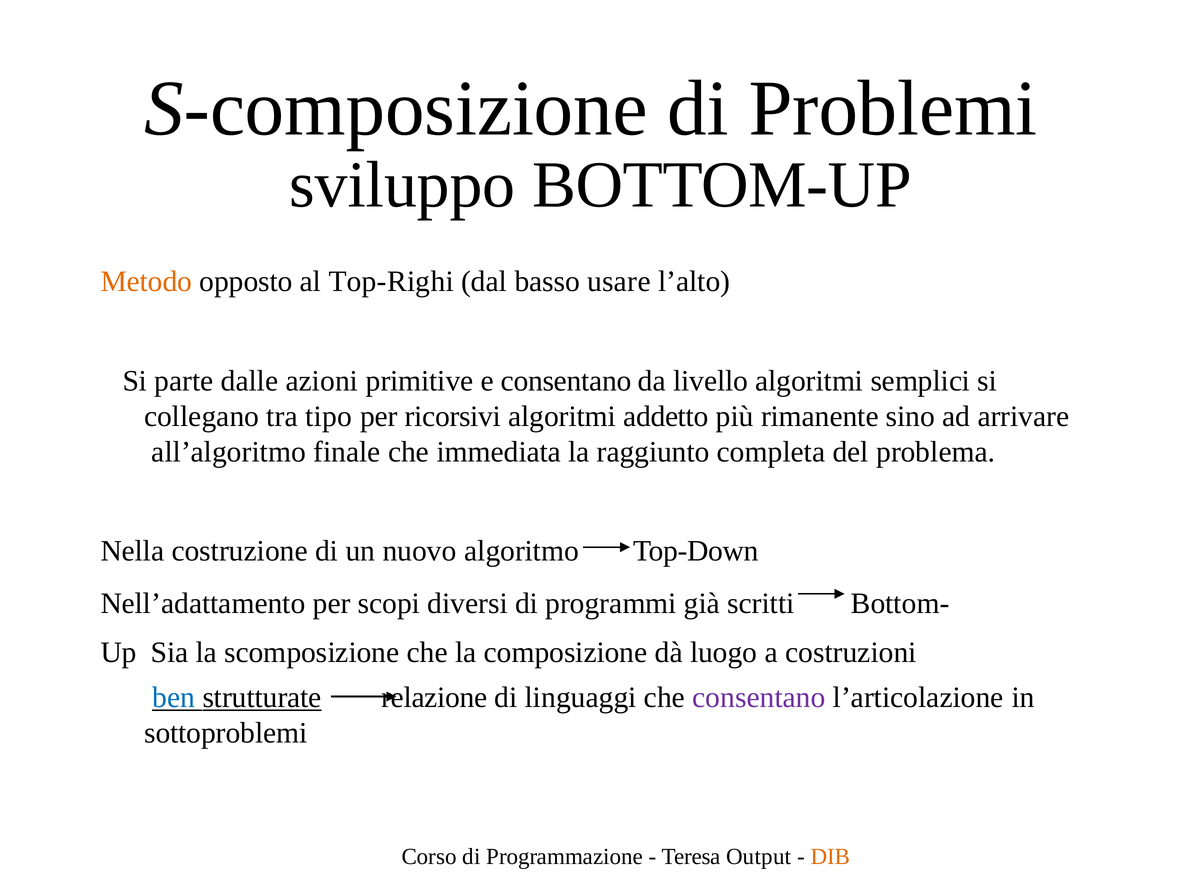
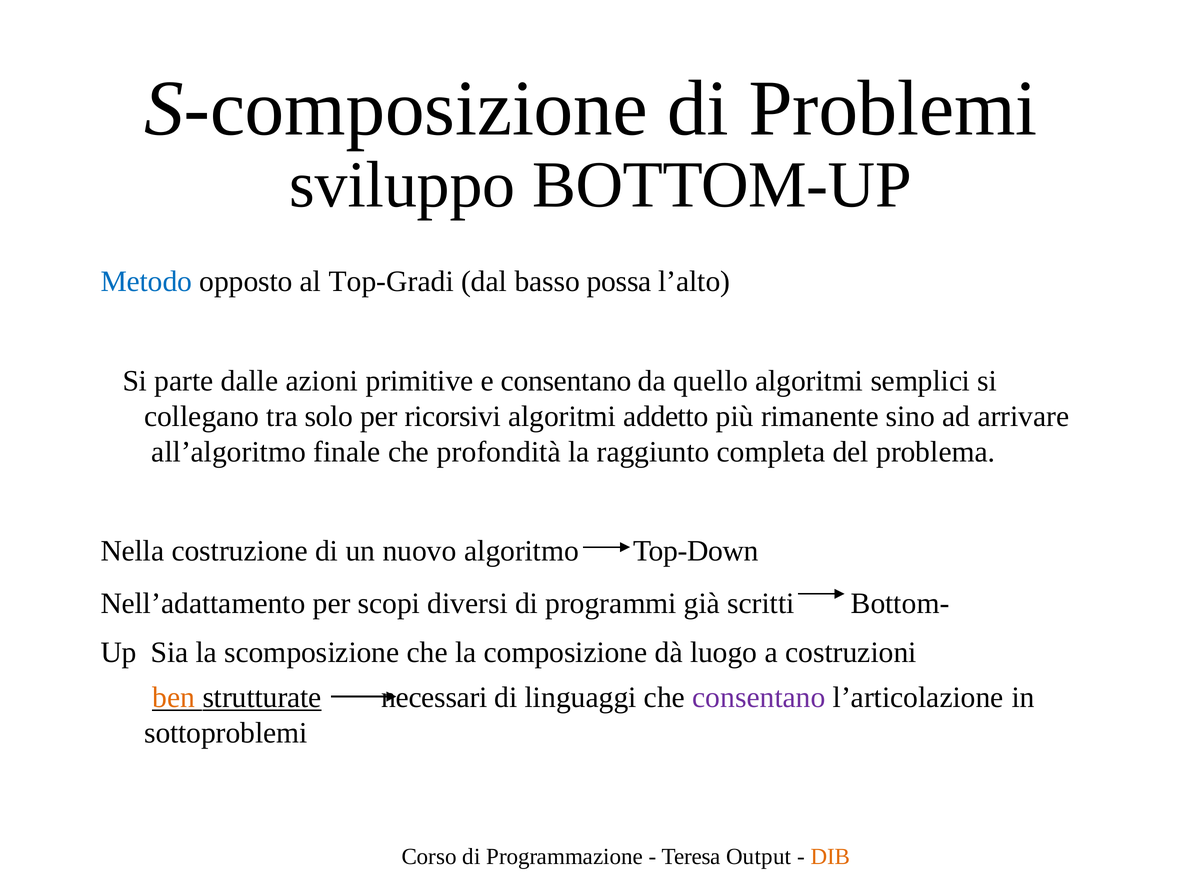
Metodo colour: orange -> blue
Top-Righi: Top-Righi -> Top-Gradi
usare: usare -> possa
livello: livello -> quello
tipo: tipo -> solo
immediata: immediata -> profondità
ben colour: blue -> orange
relazione: relazione -> necessari
